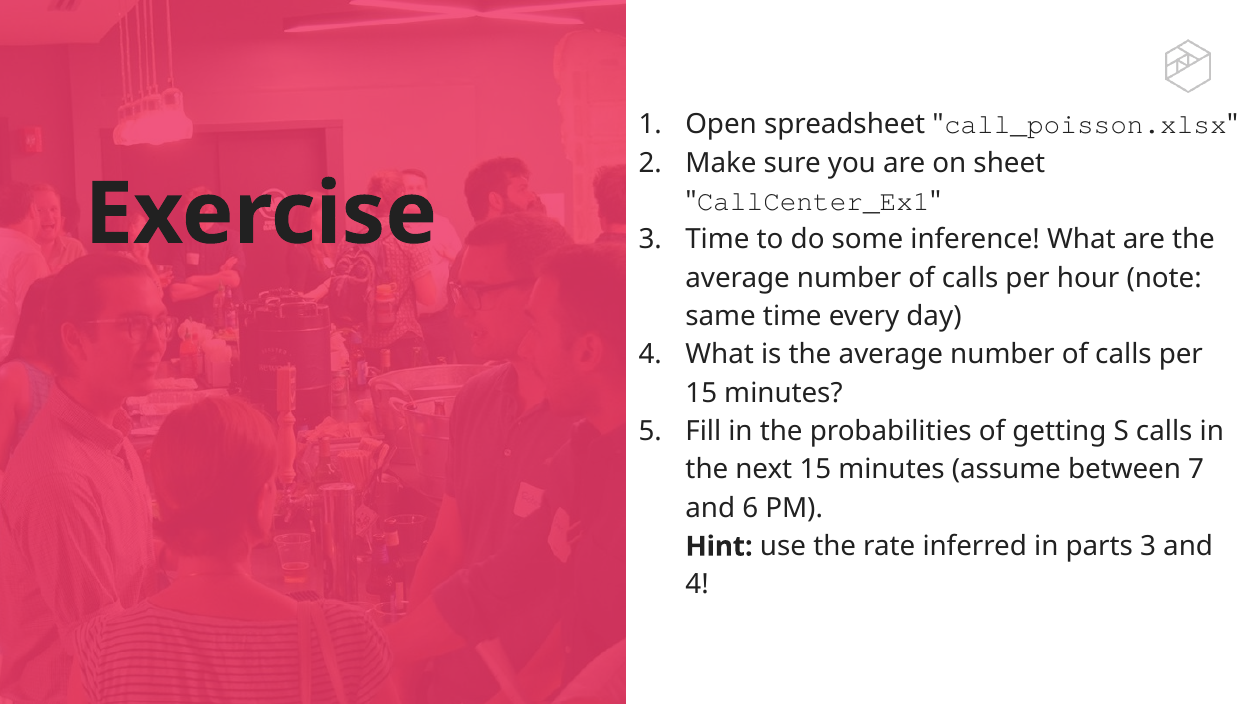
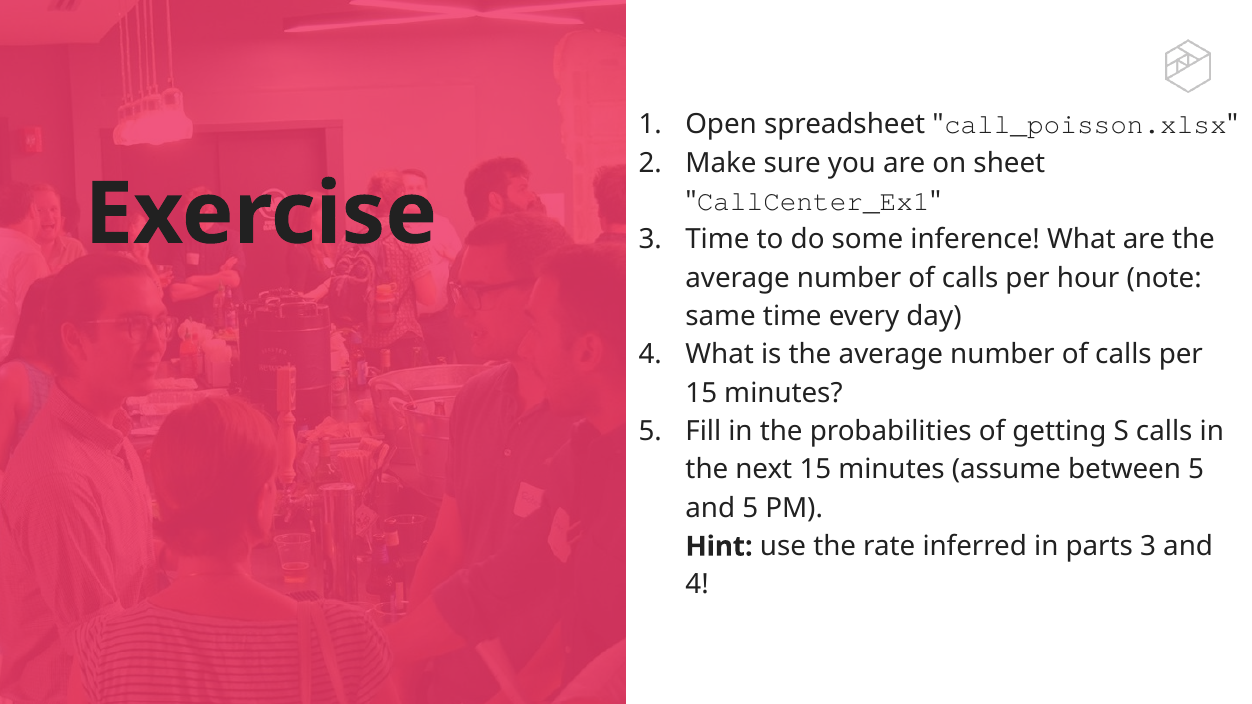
between 7: 7 -> 5
and 6: 6 -> 5
